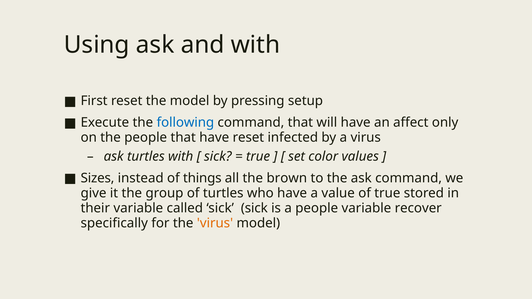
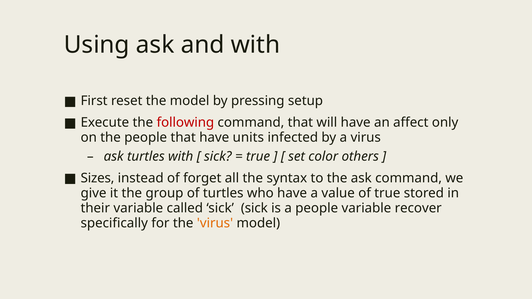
following colour: blue -> red
have reset: reset -> units
values: values -> others
things: things -> forget
brown: brown -> syntax
